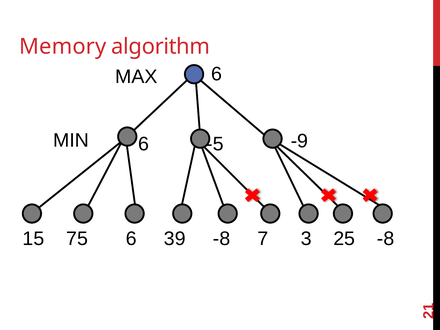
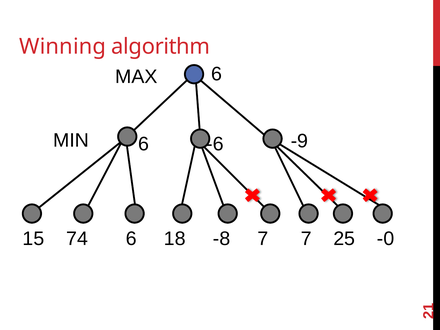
Memory: Memory -> Winning
-5: -5 -> -6
75: 75 -> 74
39: 39 -> 18
7 3: 3 -> 7
25 -8: -8 -> -0
